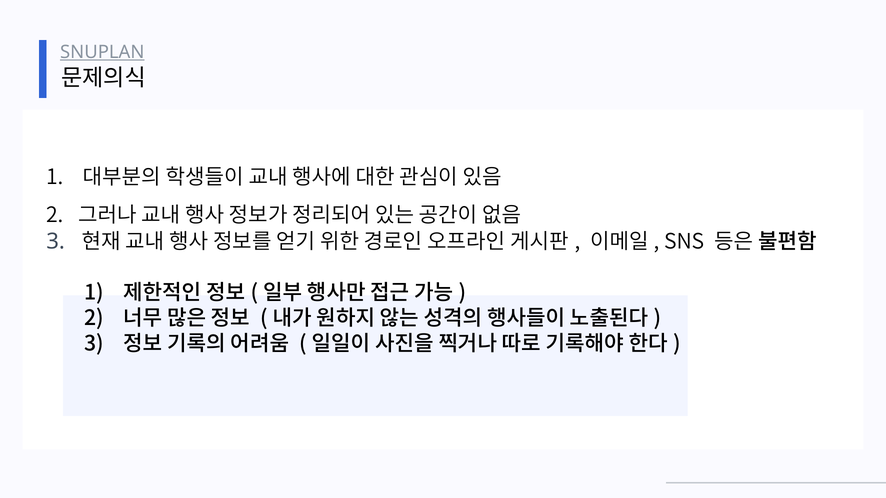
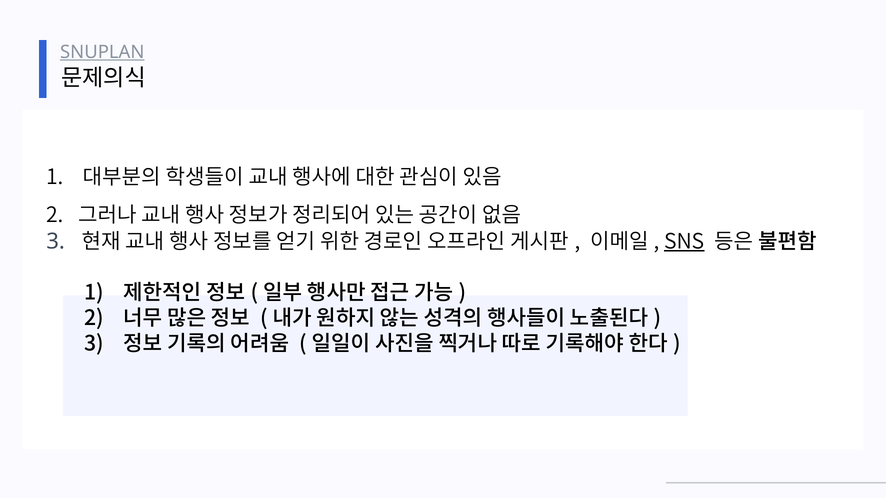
SNS underline: none -> present
